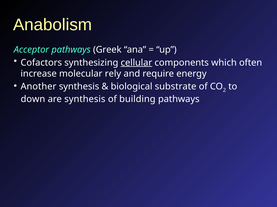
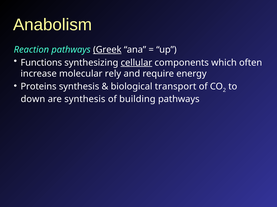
Acceptor: Acceptor -> Reaction
Greek underline: none -> present
Cofactors: Cofactors -> Functions
Another: Another -> Proteins
substrate: substrate -> transport
